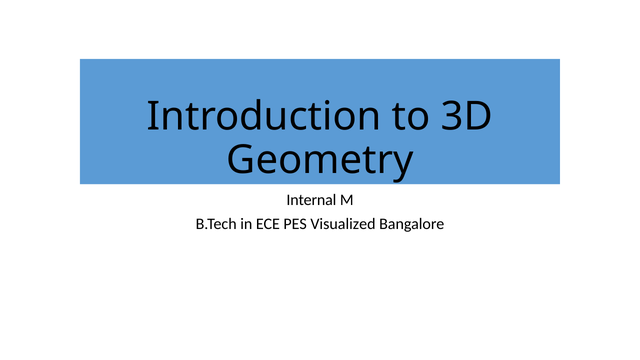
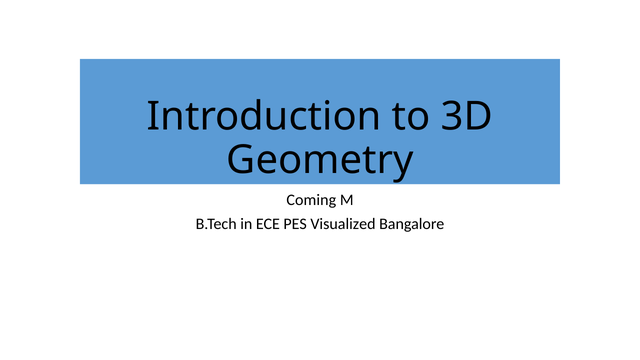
Internal: Internal -> Coming
